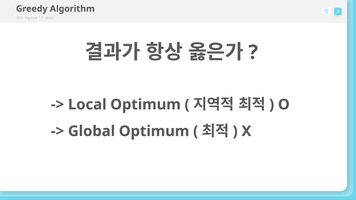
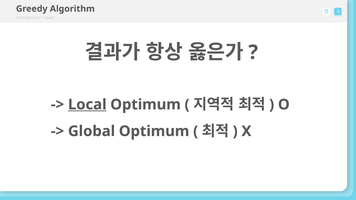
Local underline: none -> present
